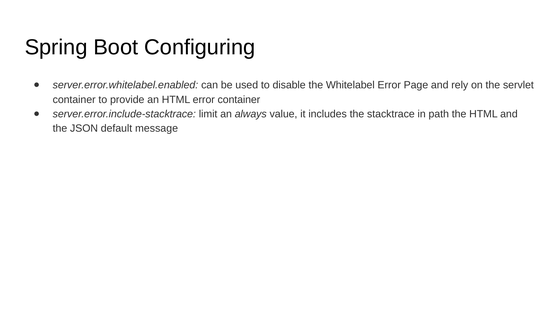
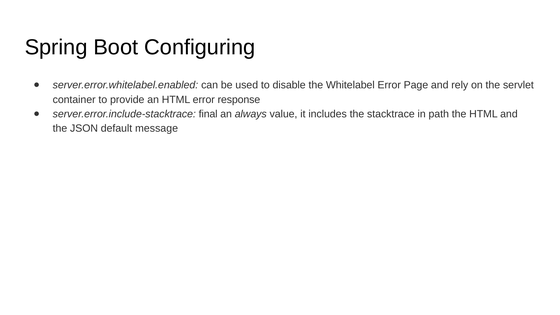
error container: container -> response
limit: limit -> final
